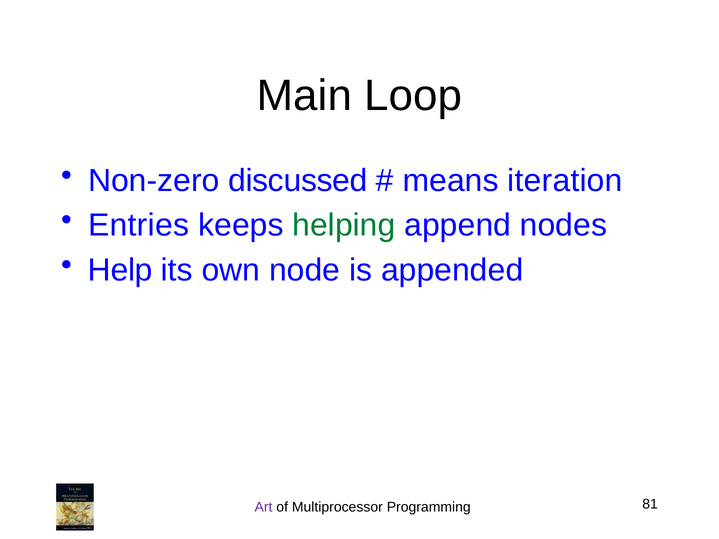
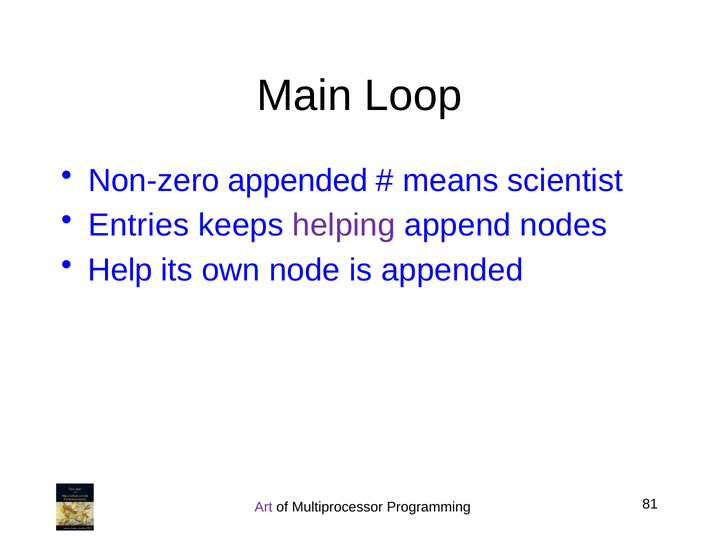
Non-zero discussed: discussed -> appended
iteration: iteration -> scientist
helping colour: green -> purple
